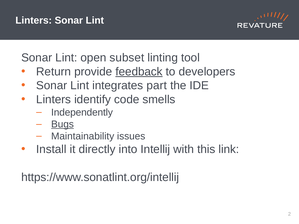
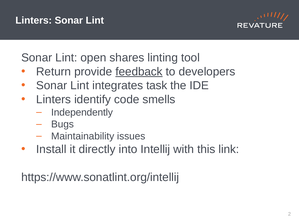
subset: subset -> shares
part: part -> task
Bugs underline: present -> none
